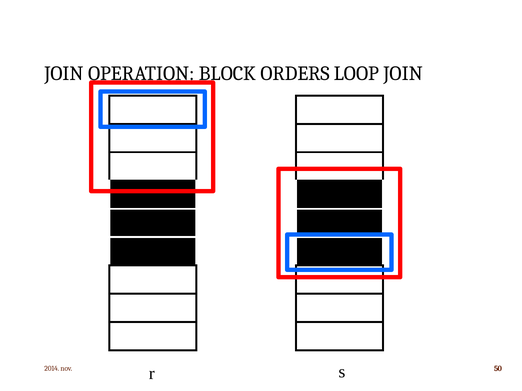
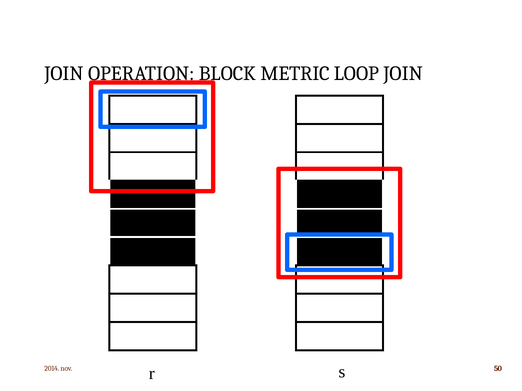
ORDERS: ORDERS -> METRIC
